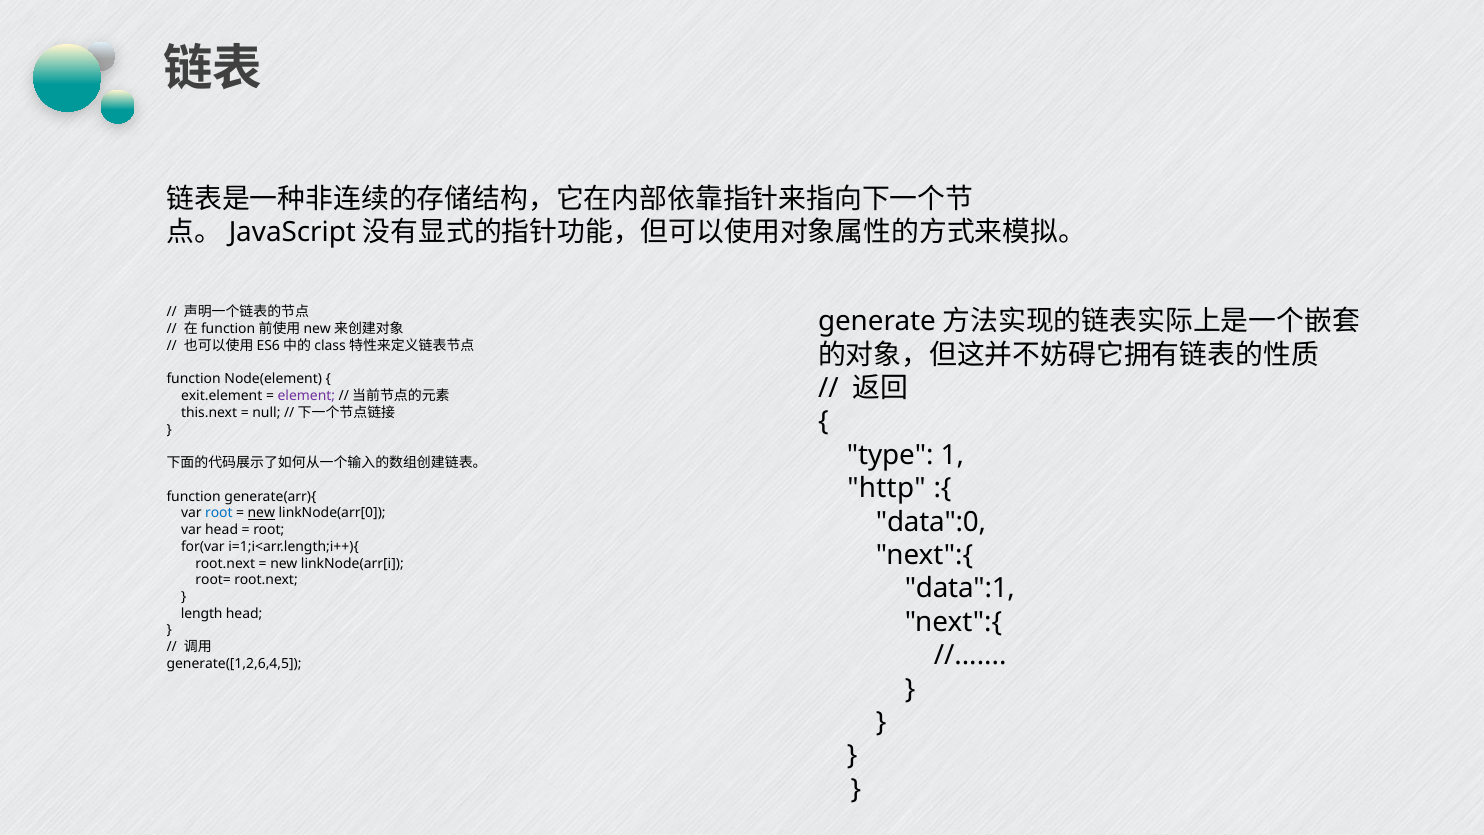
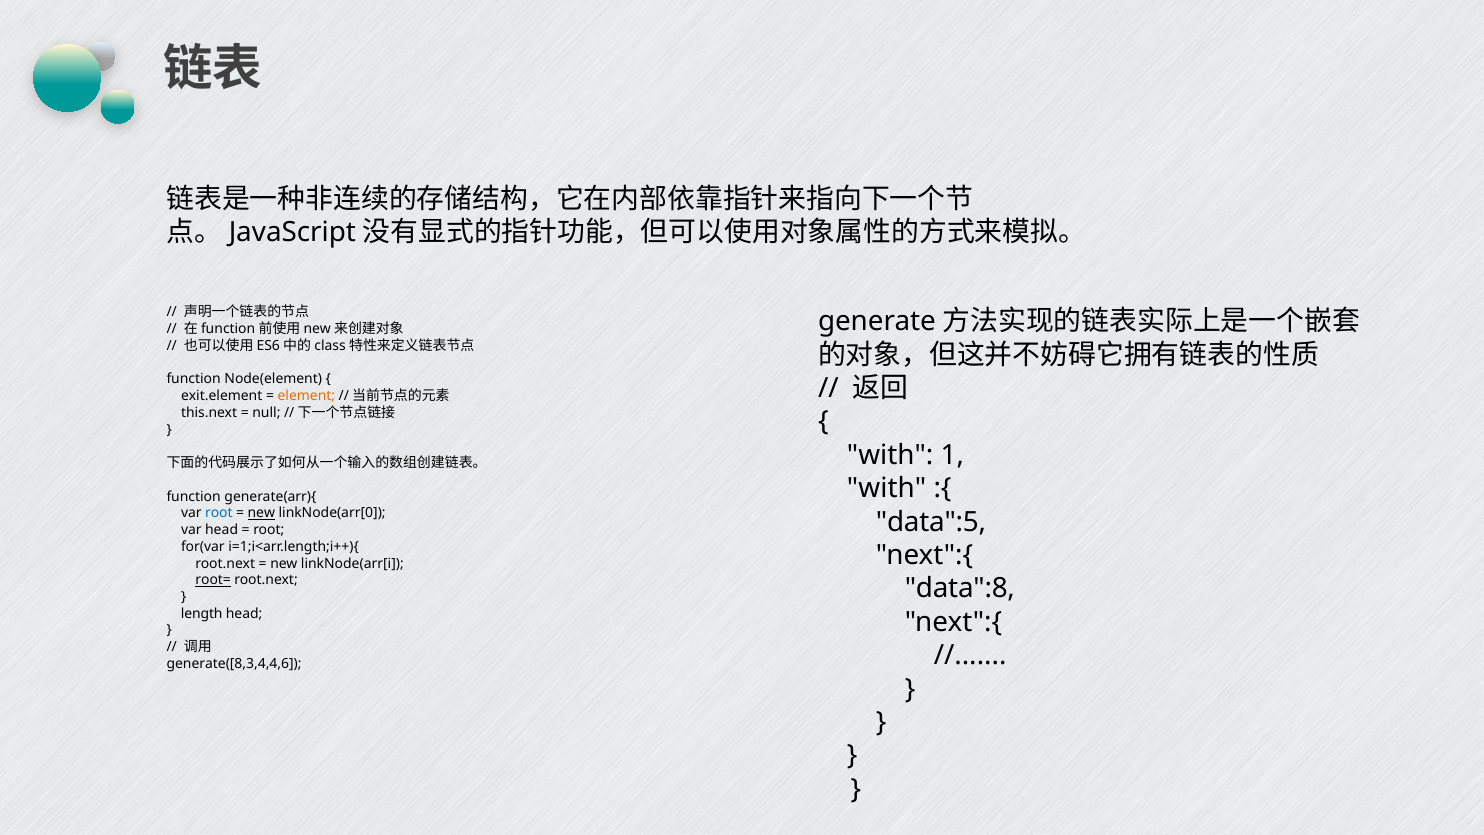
element colour: purple -> orange
type at (890, 455): type -> with
http at (887, 488): http -> with
data":0: data":0 -> data":5
root= underline: none -> present
data":1: data":1 -> data":8
generate([1,2,6,4,5: generate([1,2,6,4,5 -> generate([8,3,4,4,6
